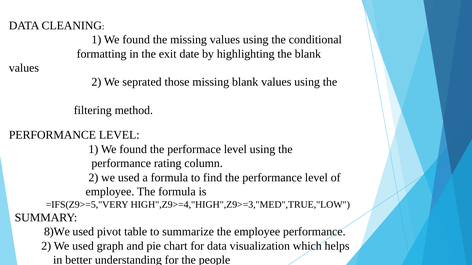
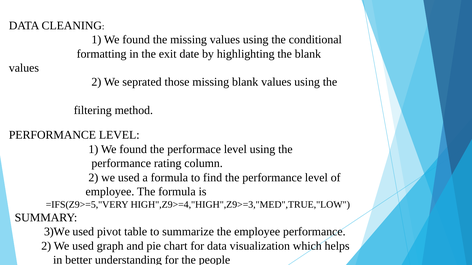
8)We: 8)We -> 3)We
